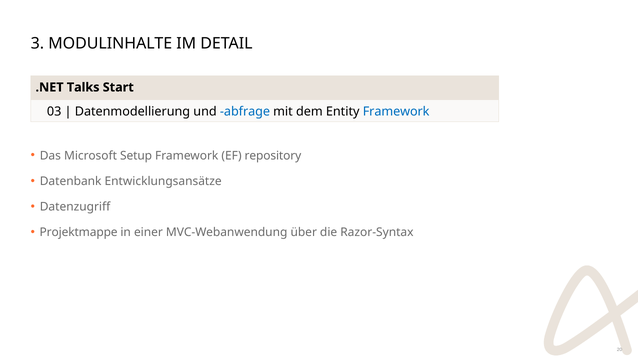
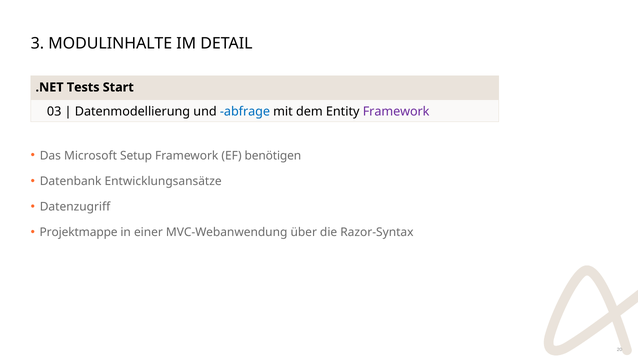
Talks: Talks -> Tests
Framework at (396, 111) colour: blue -> purple
repository: repository -> benötigen
